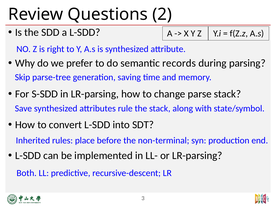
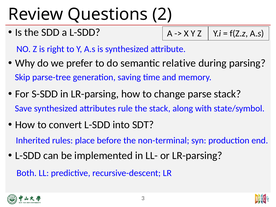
records: records -> relative
